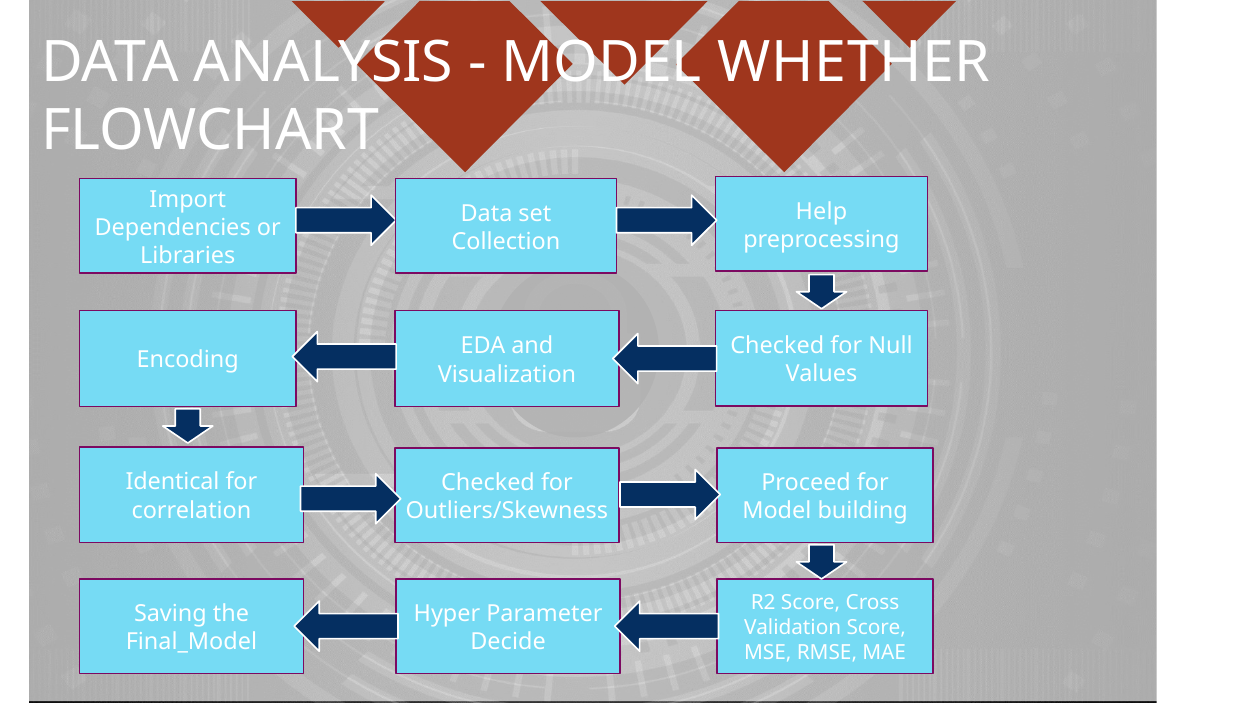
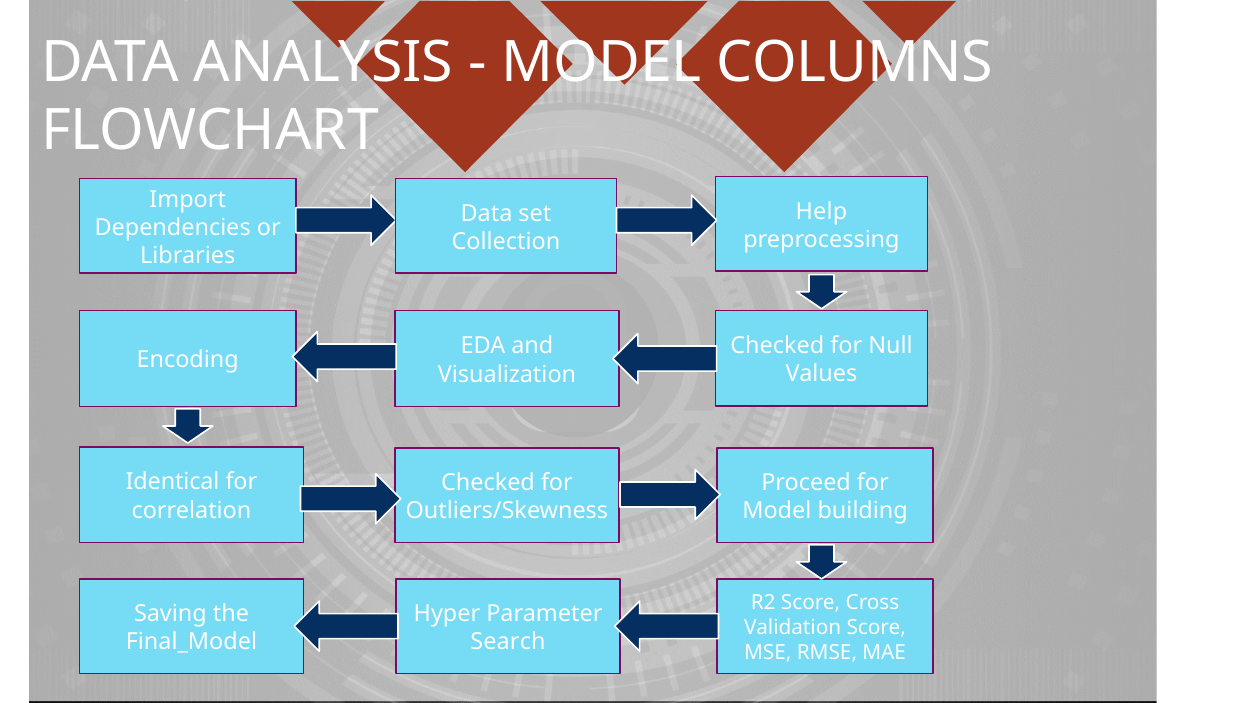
WHETHER: WHETHER -> COLUMNS
Decide: Decide -> Search
